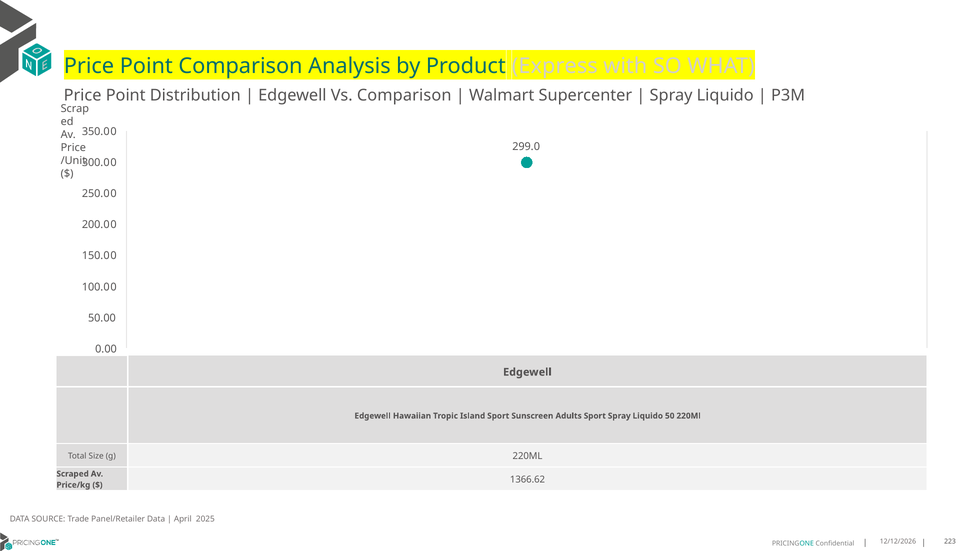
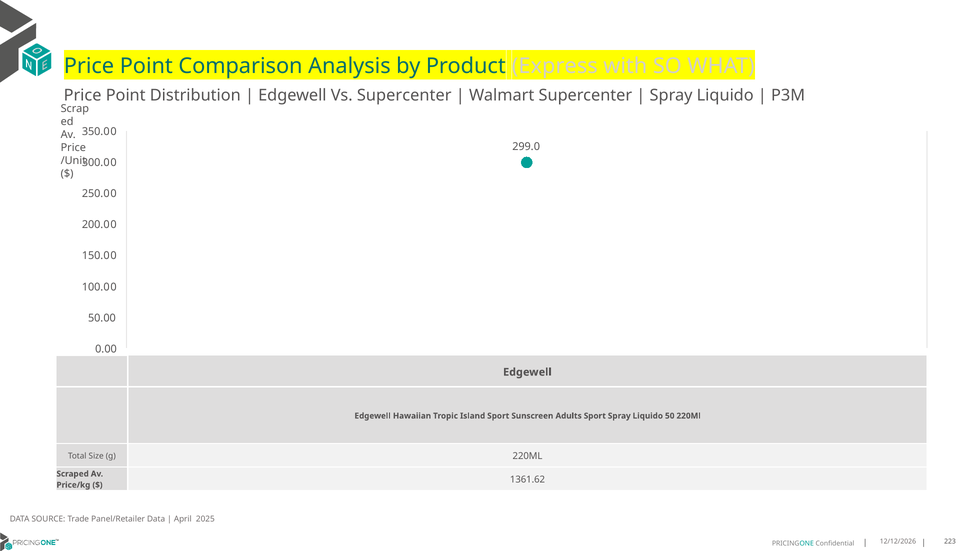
Vs Comparison: Comparison -> Supercenter
1366.62: 1366.62 -> 1361.62
